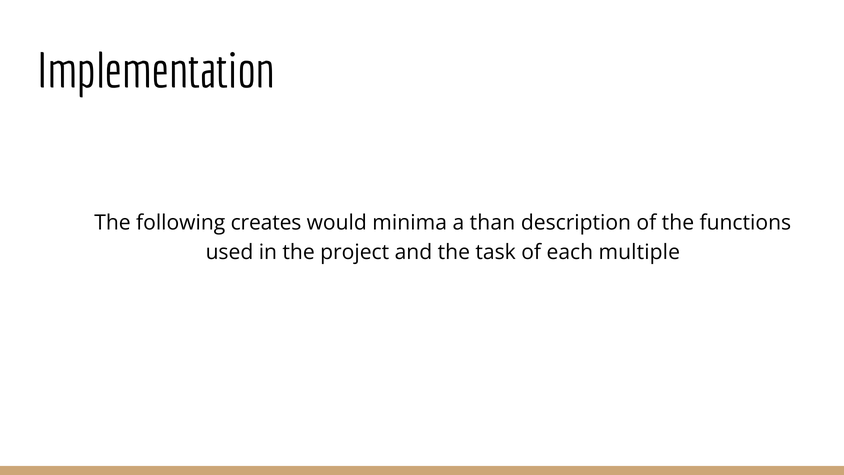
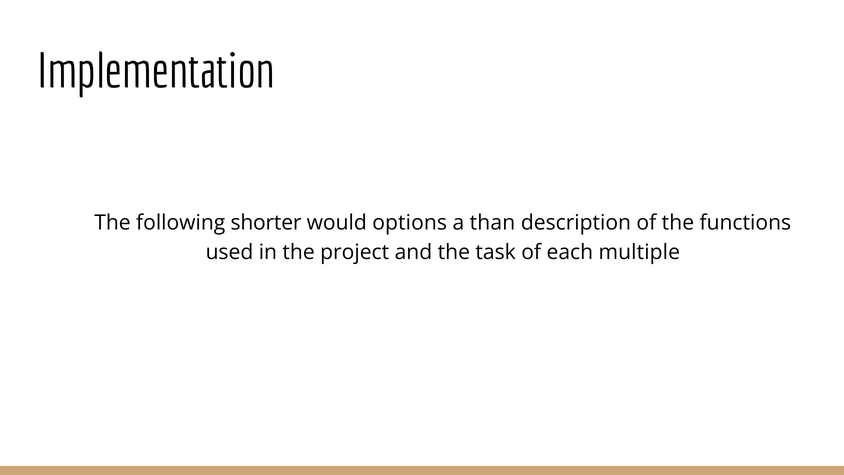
creates: creates -> shorter
minima: minima -> options
